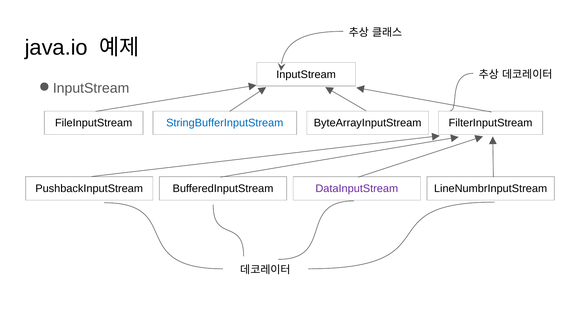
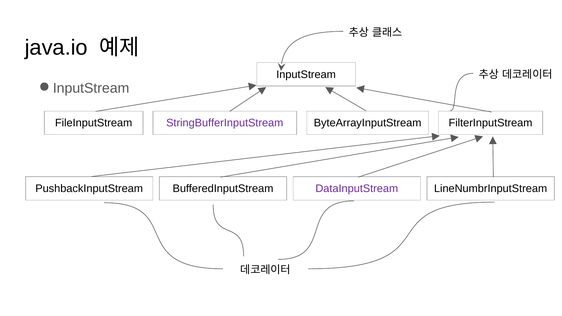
StringBufferInputStream colour: blue -> purple
